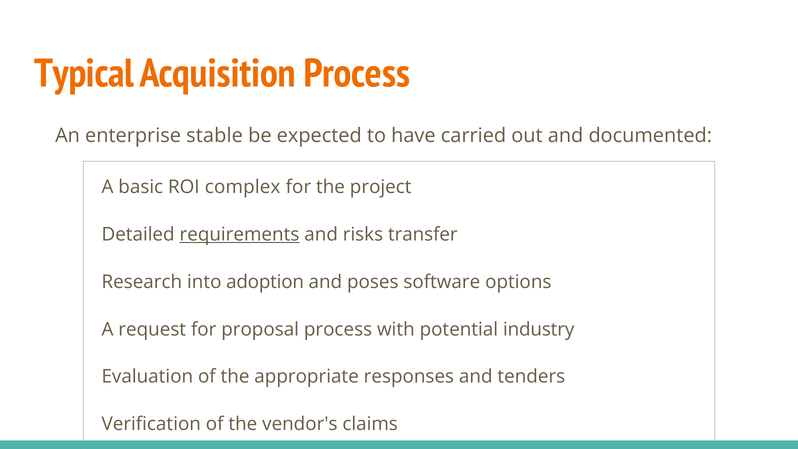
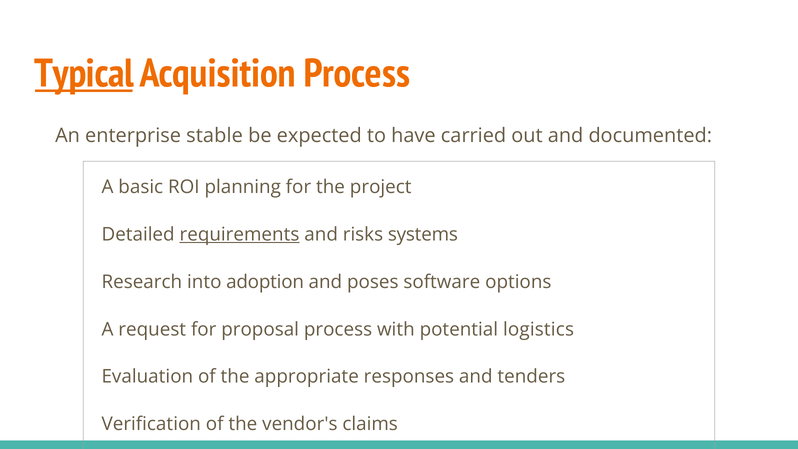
Typical underline: none -> present
complex: complex -> planning
transfer: transfer -> systems
industry: industry -> logistics
